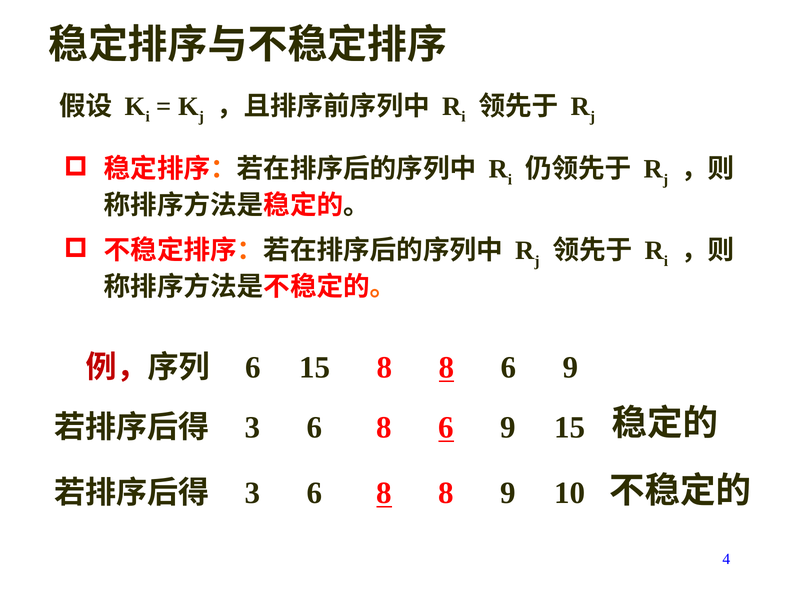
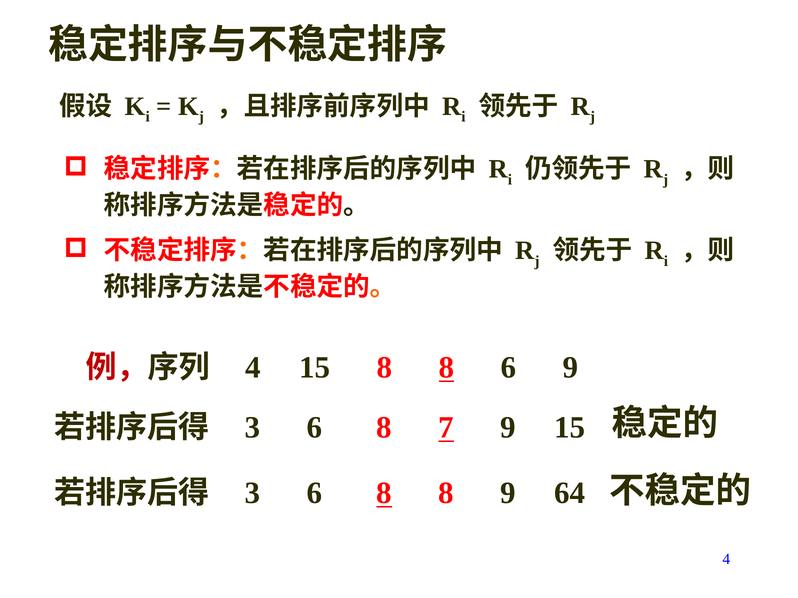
6 at (253, 368): 6 -> 4
6 8 6: 6 -> 7
10: 10 -> 64
